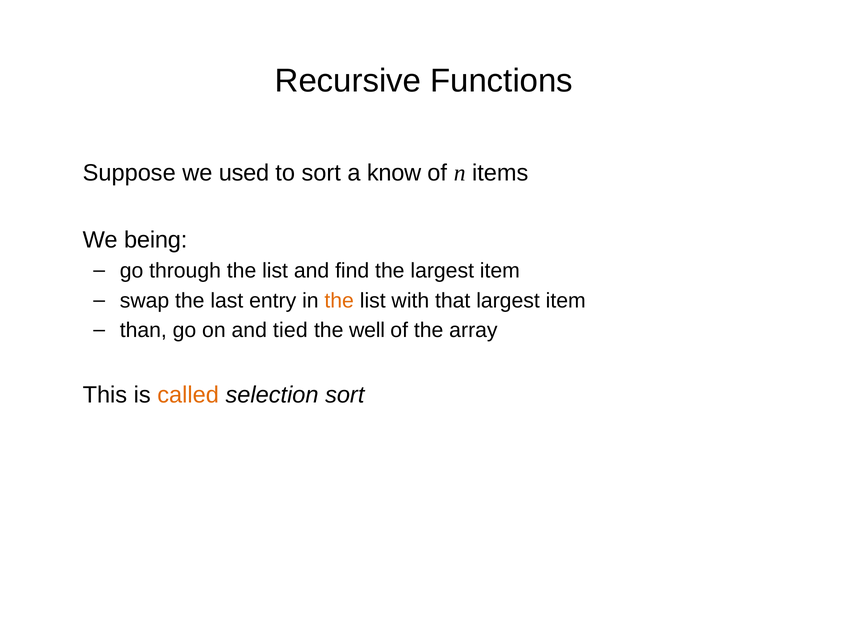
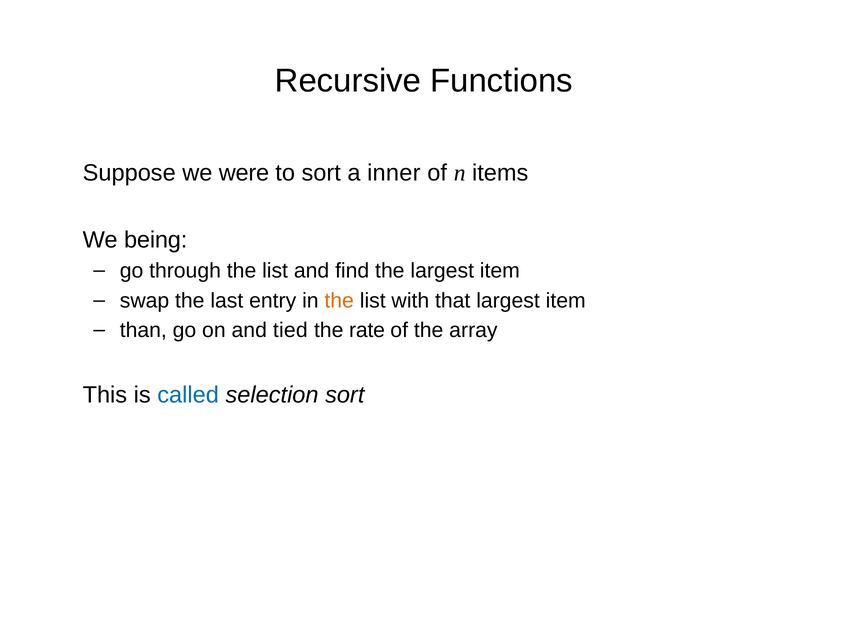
used: used -> were
know: know -> inner
well: well -> rate
called colour: orange -> blue
